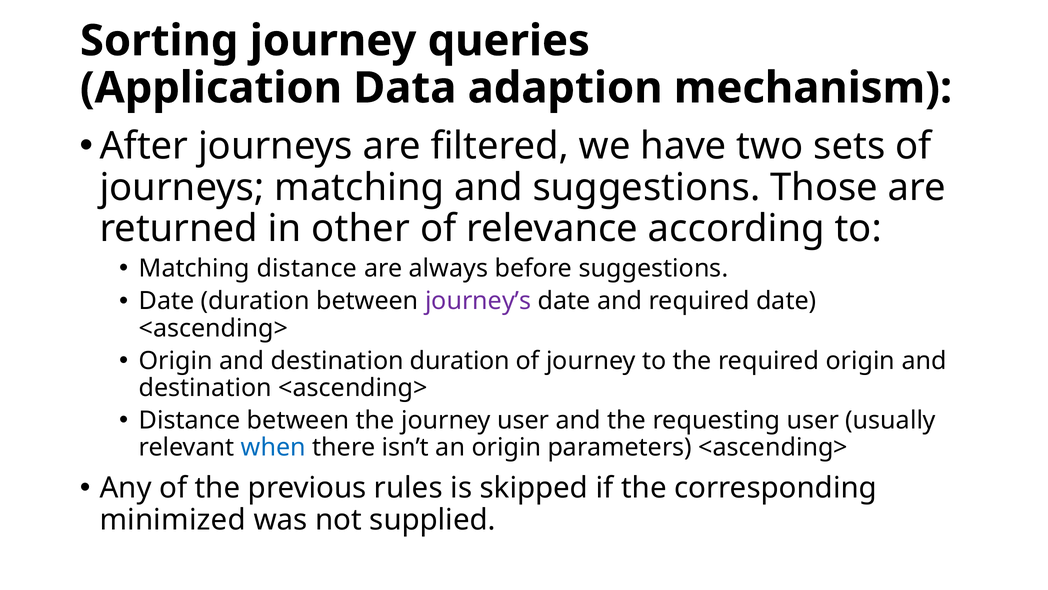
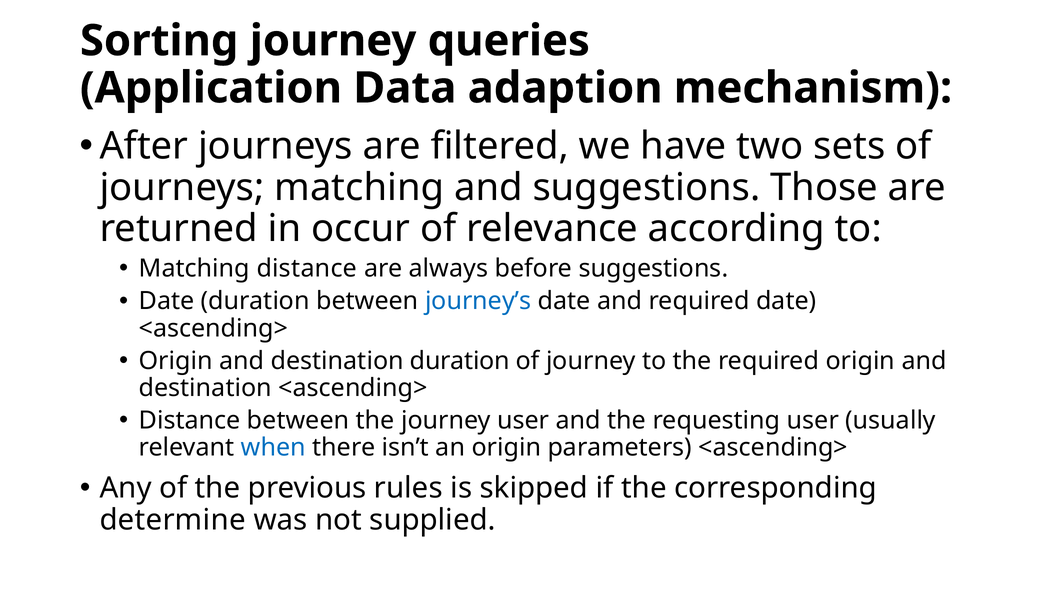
other: other -> occur
journey’s colour: purple -> blue
minimized: minimized -> determine
